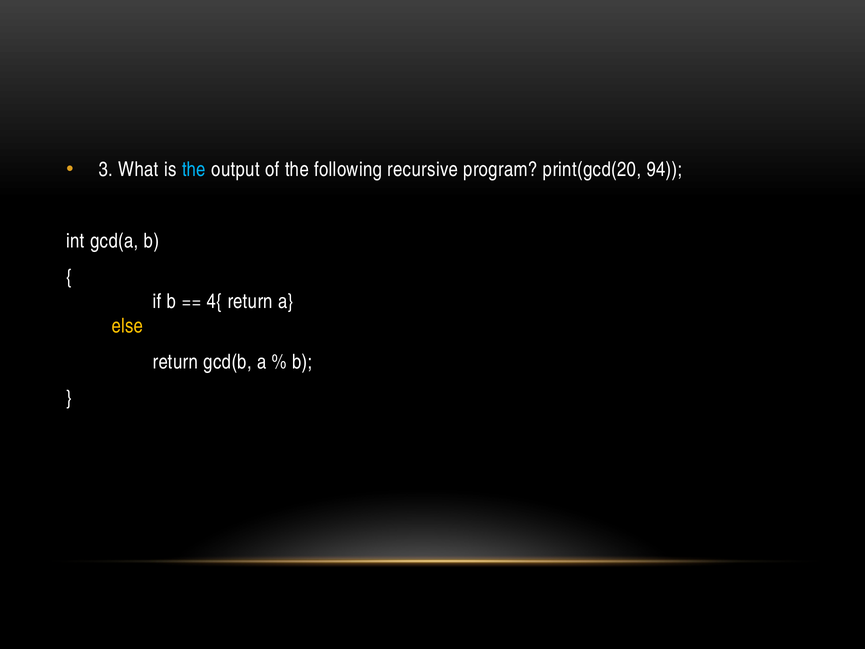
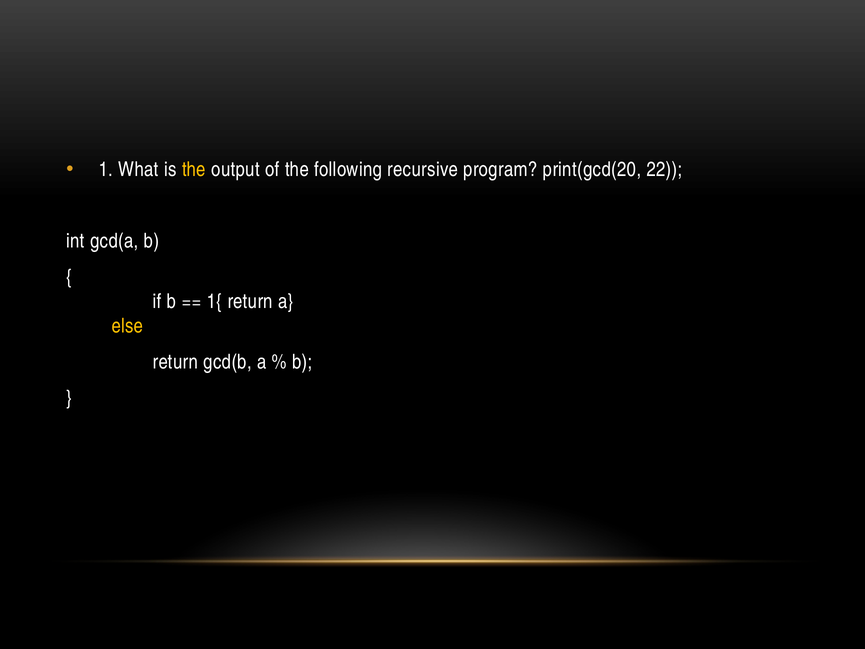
3: 3 -> 1
the at (194, 169) colour: light blue -> yellow
94: 94 -> 22
4{: 4{ -> 1{
